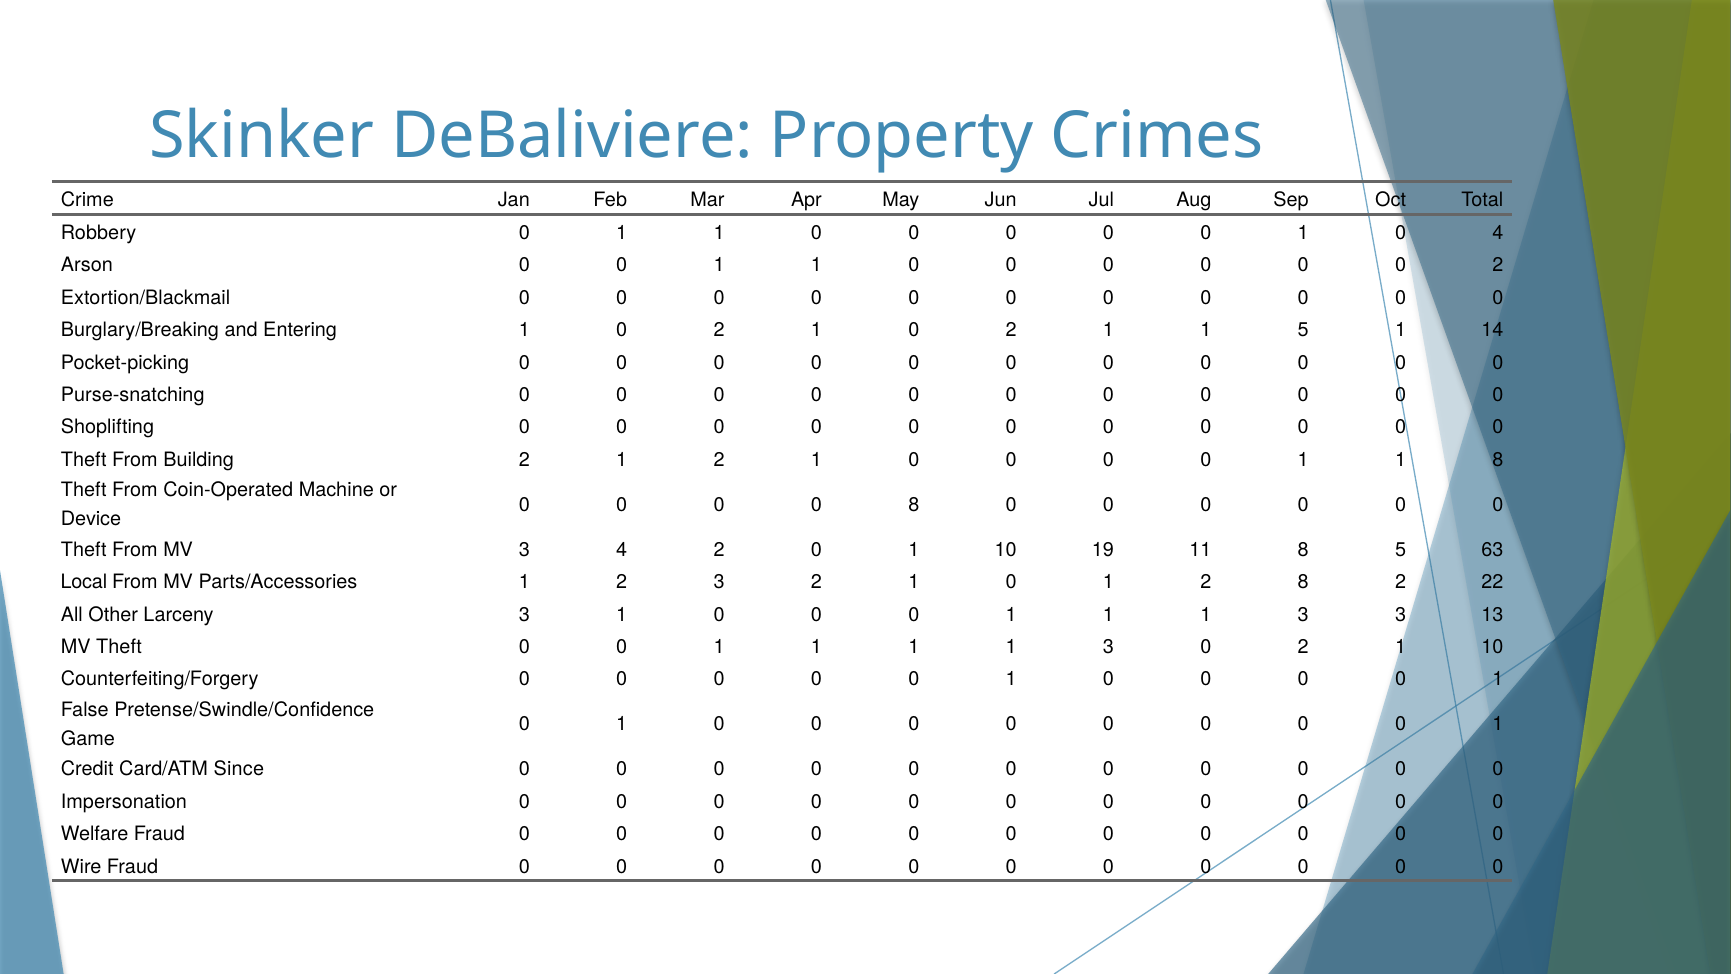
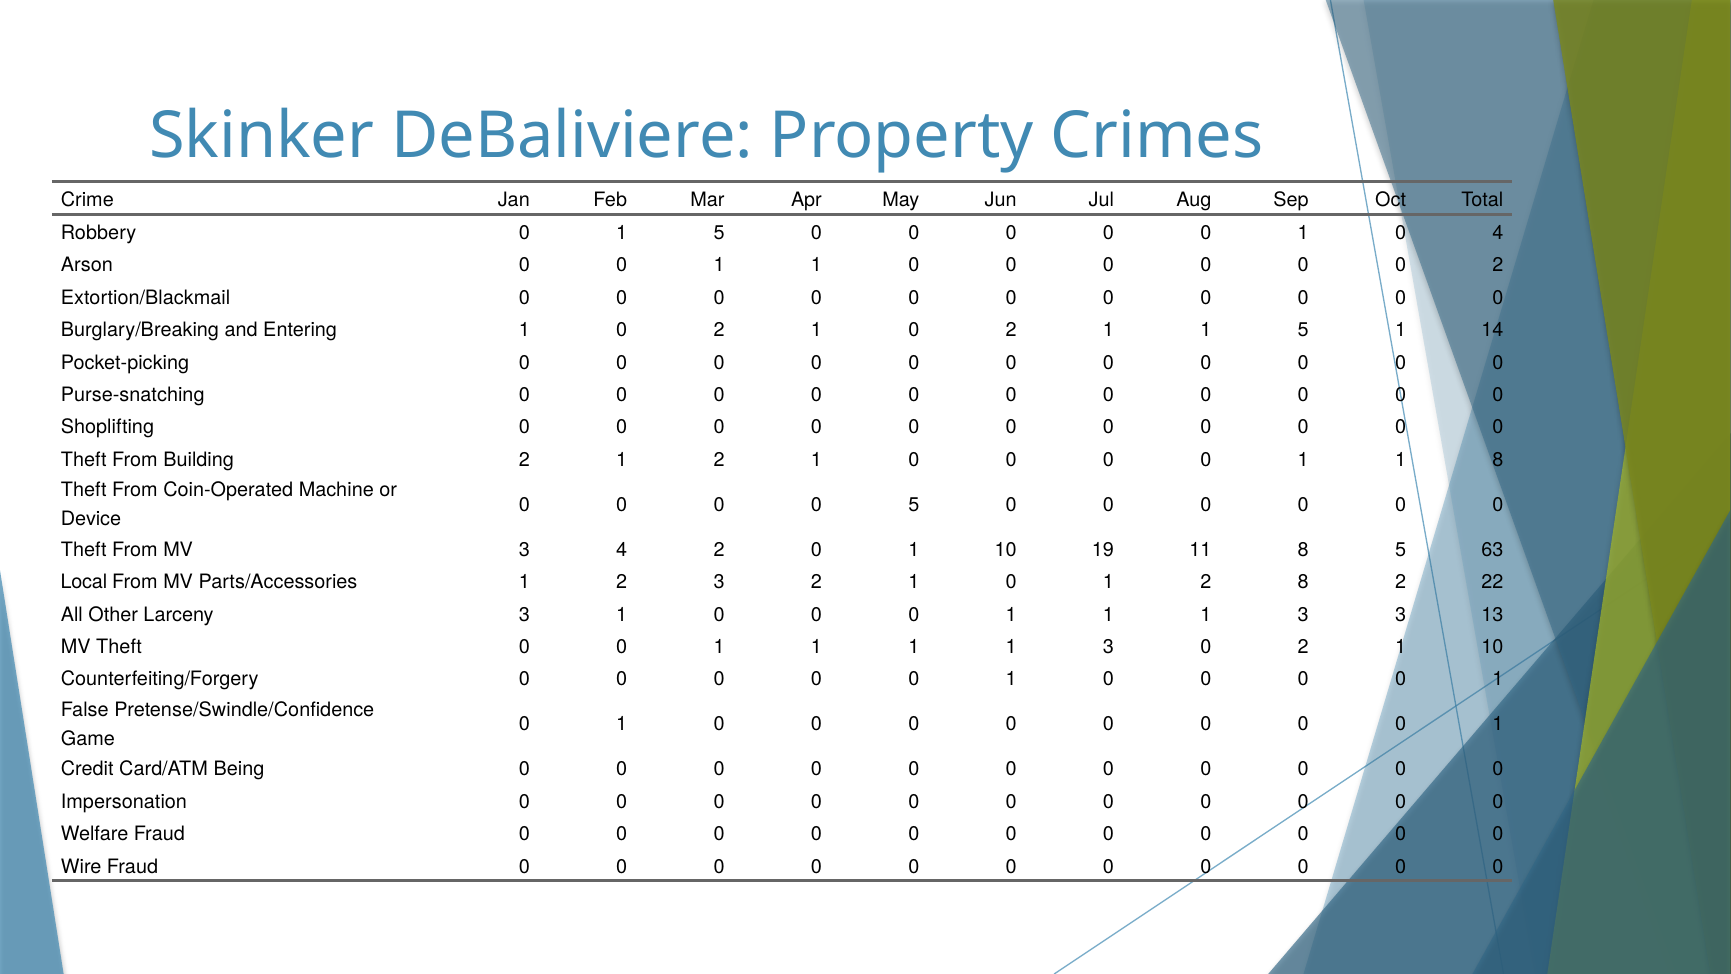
Robbery 0 1 1: 1 -> 5
0 8: 8 -> 5
Since: Since -> Being
